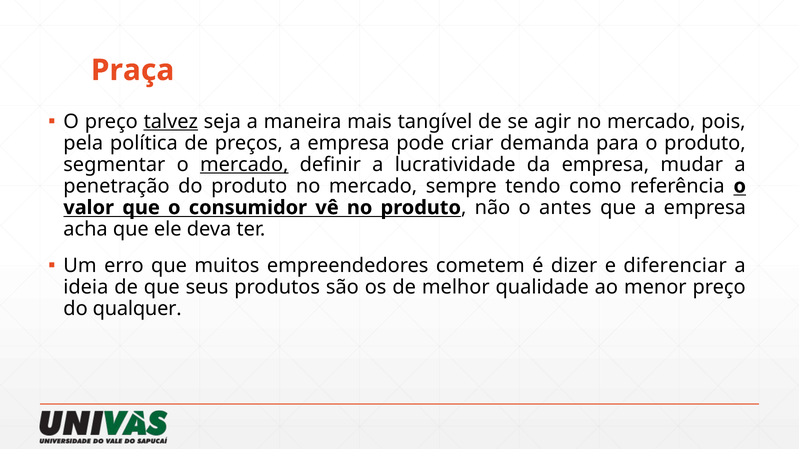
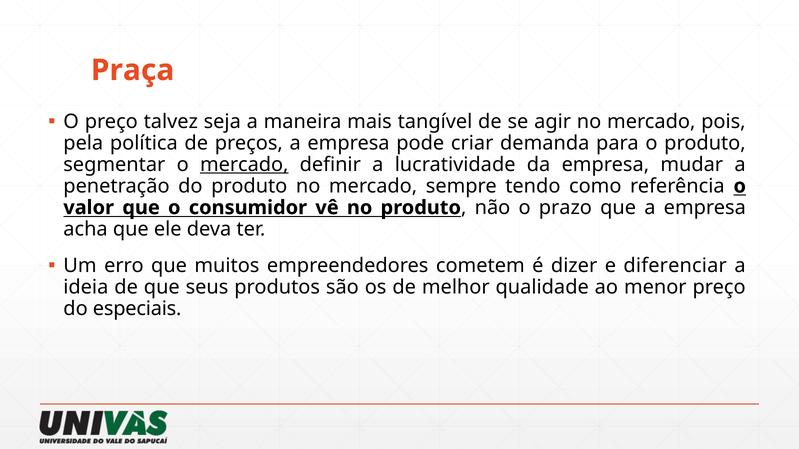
talvez underline: present -> none
antes: antes -> prazo
qualquer: qualquer -> especiais
